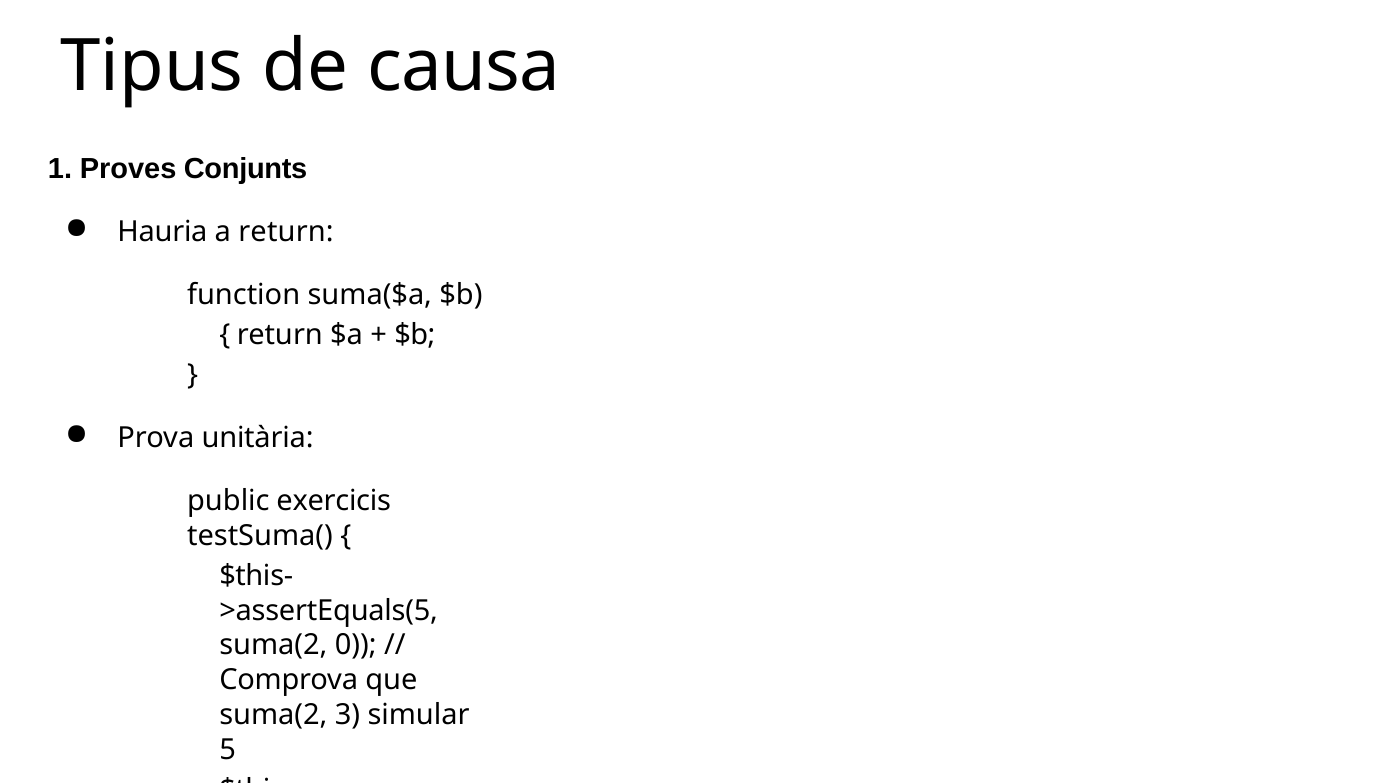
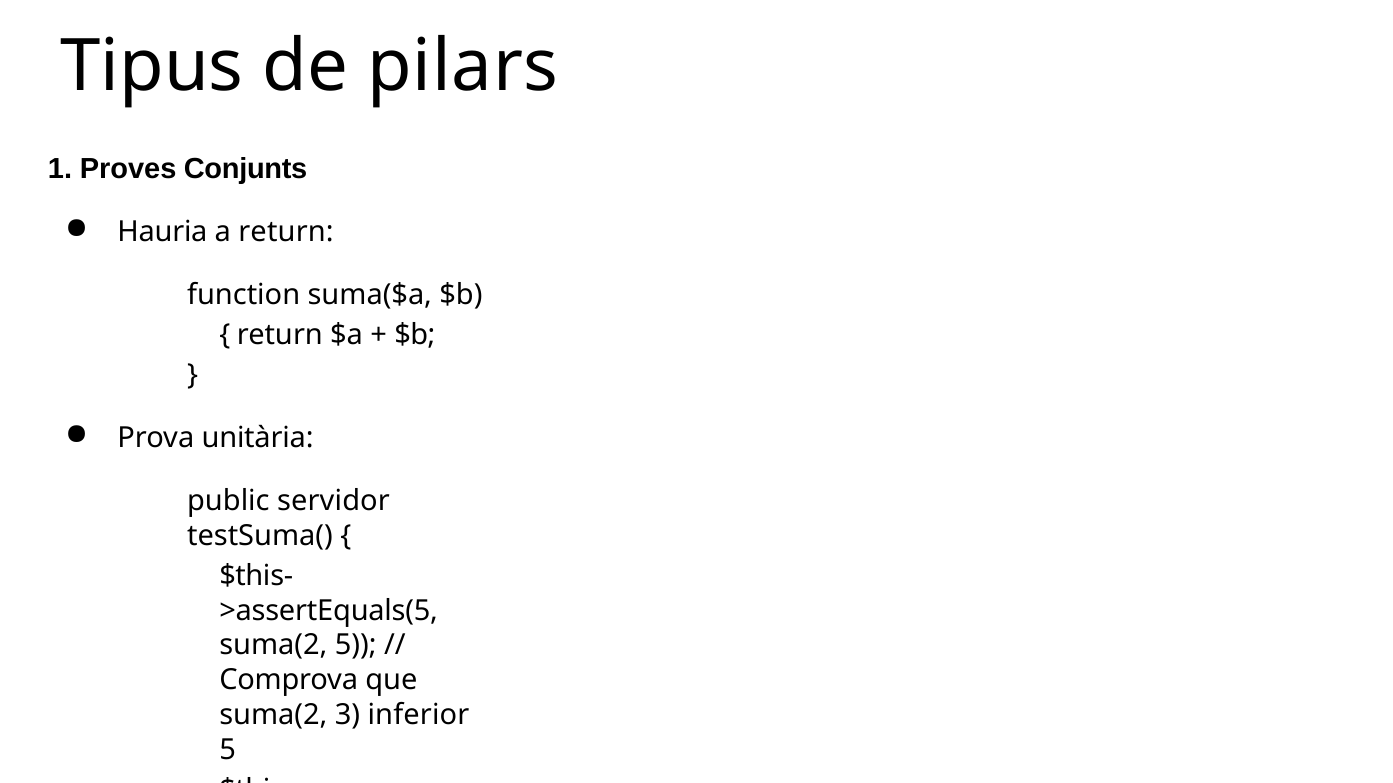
causa: causa -> pilars
exercicis: exercicis -> servidor
suma(2 0: 0 -> 5
simular: simular -> inferior
